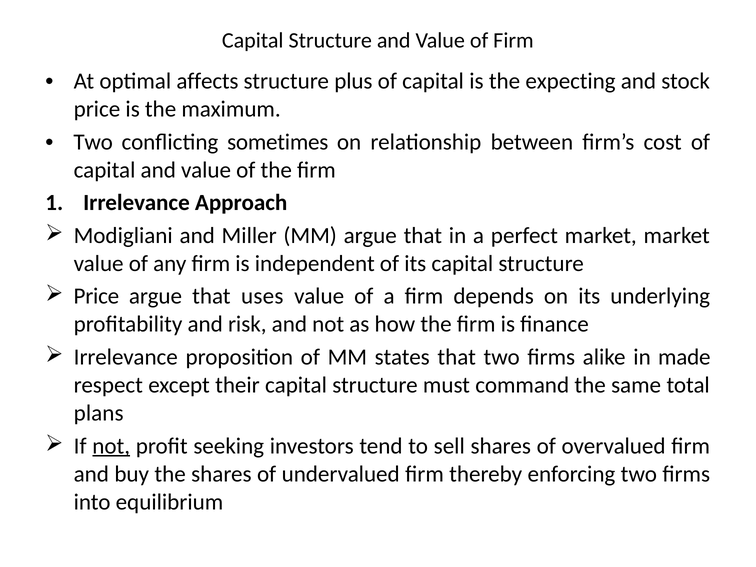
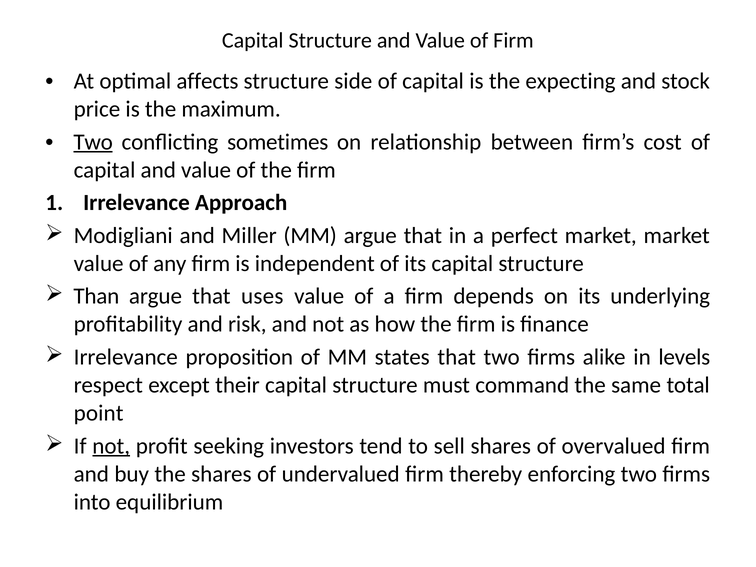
plus: plus -> side
Two at (93, 142) underline: none -> present
Price at (96, 296): Price -> Than
made: made -> levels
plans: plans -> point
